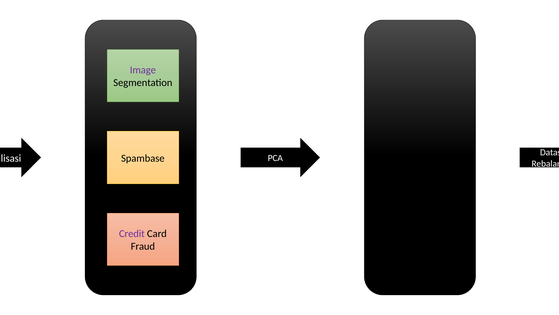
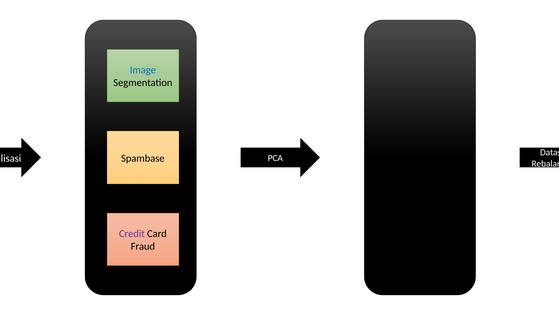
Image colour: purple -> blue
